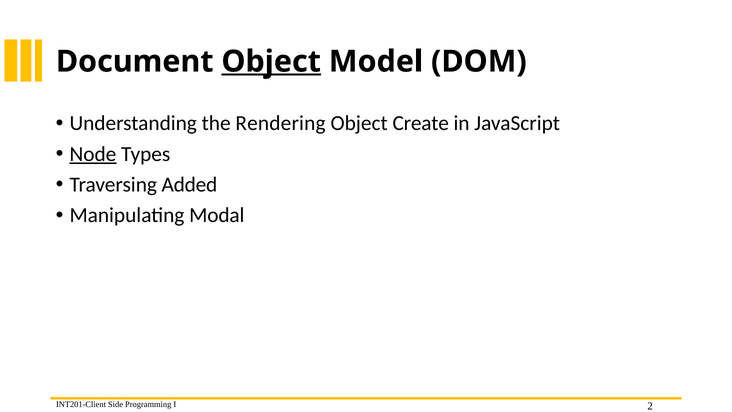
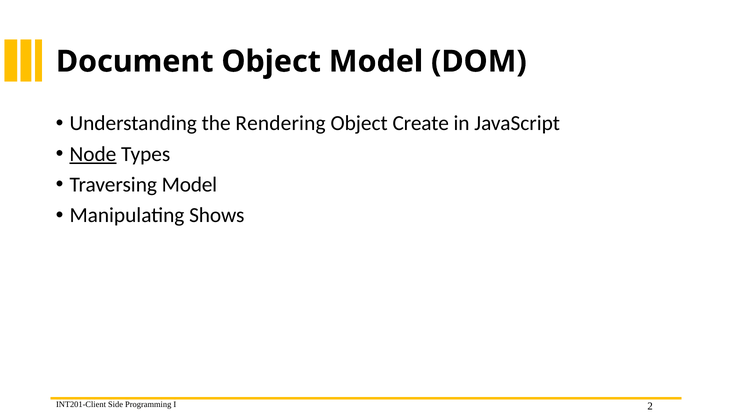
Object at (271, 61) underline: present -> none
Traversing Added: Added -> Model
Modal: Modal -> Shows
